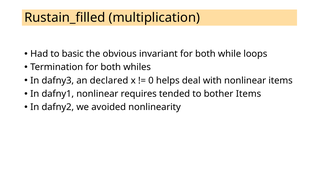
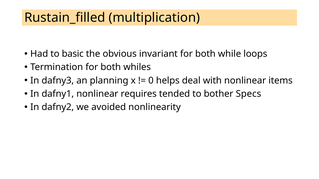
declared: declared -> planning
bother Items: Items -> Specs
